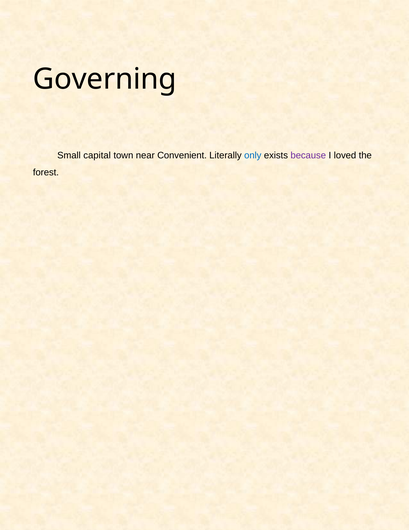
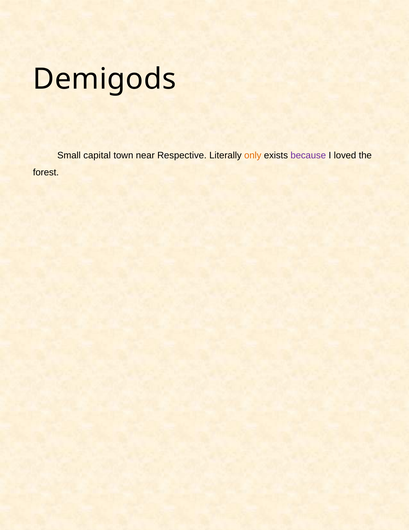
Governing: Governing -> Demigods
Convenient: Convenient -> Respective
only colour: blue -> orange
